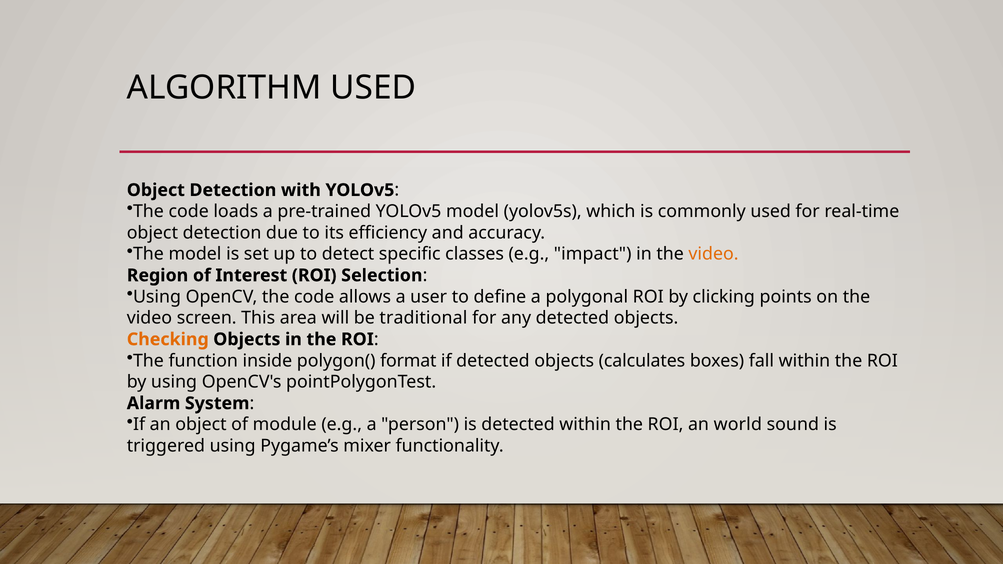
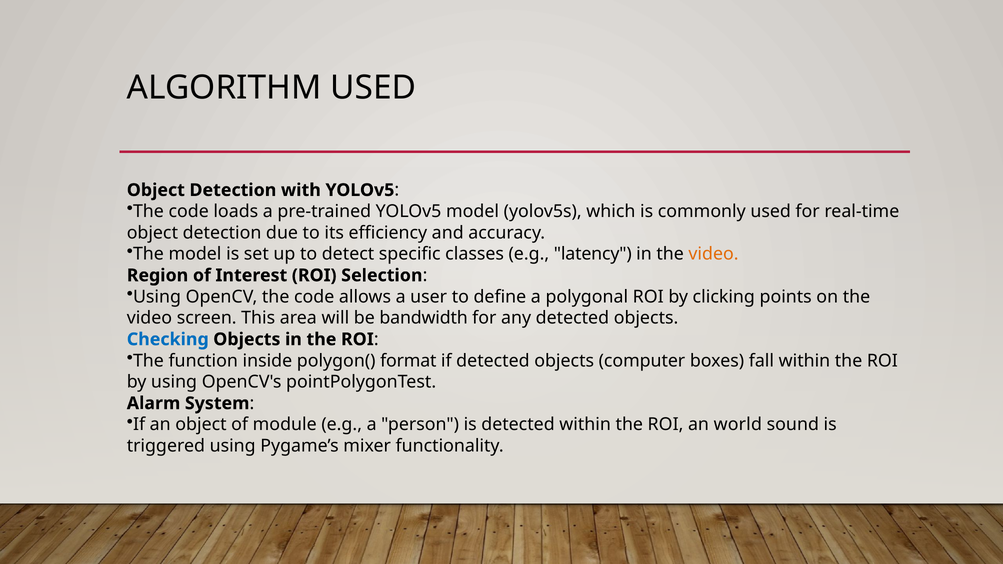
impact: impact -> latency
traditional: traditional -> bandwidth
Checking colour: orange -> blue
calculates: calculates -> computer
